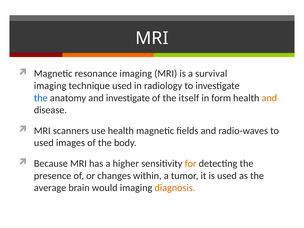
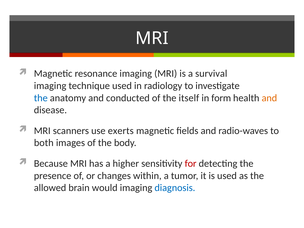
and investigate: investigate -> conducted
use health: health -> exerts
used at (44, 143): used -> both
for colour: orange -> red
average: average -> allowed
diagnosis colour: orange -> blue
